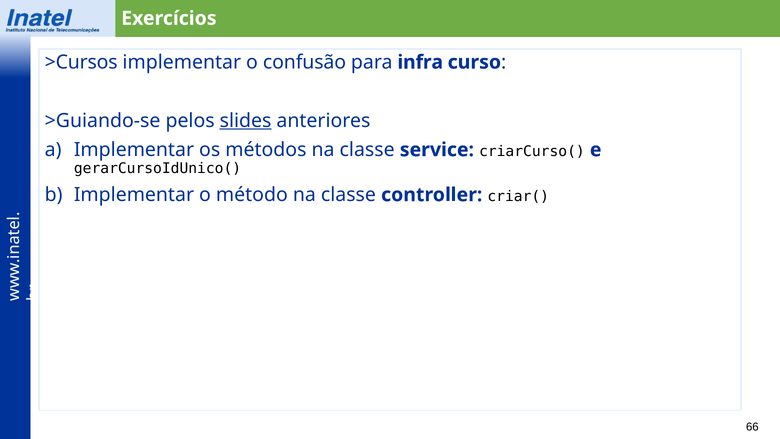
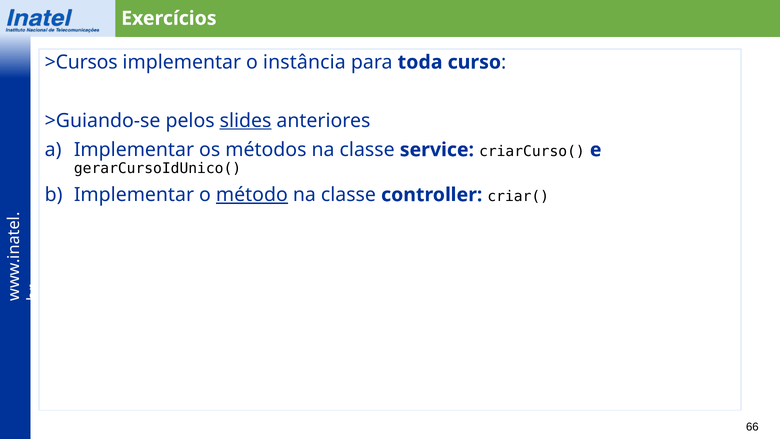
confusão: confusão -> instância
infra: infra -> toda
método underline: none -> present
